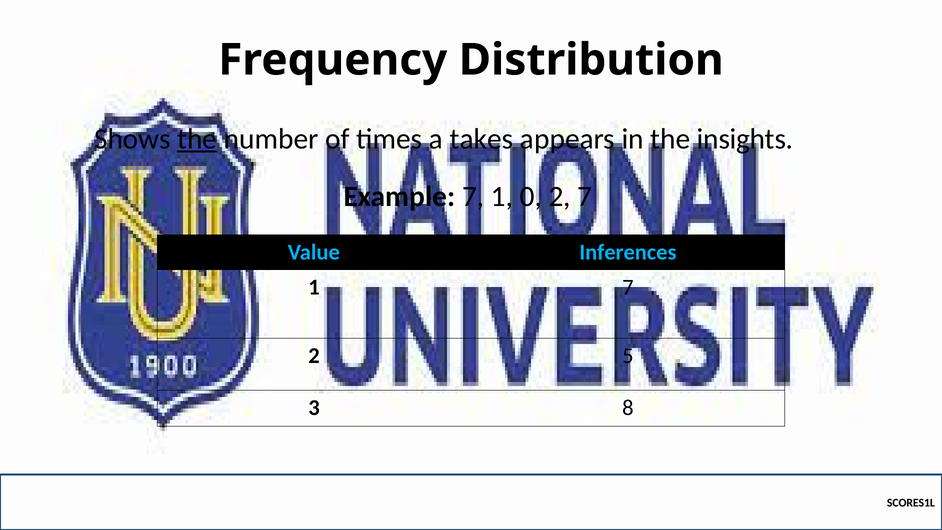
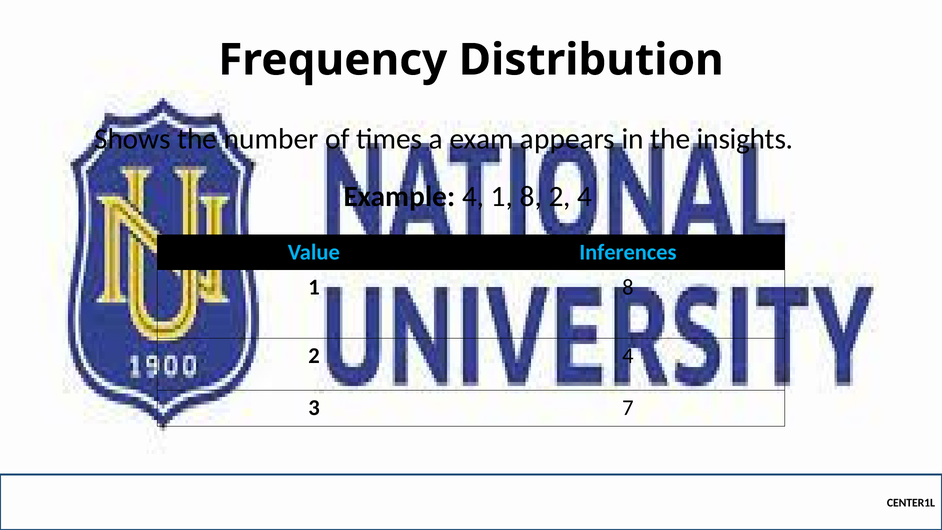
the at (197, 139) underline: present -> none
takes: takes -> exam
Example 7: 7 -> 4
0 at (531, 196): 0 -> 8
7 at (585, 196): 7 -> 4
7 at (628, 287): 7 -> 8
5 at (628, 356): 5 -> 4
8: 8 -> 7
SCORES1L: SCORES1L -> CENTER1L
